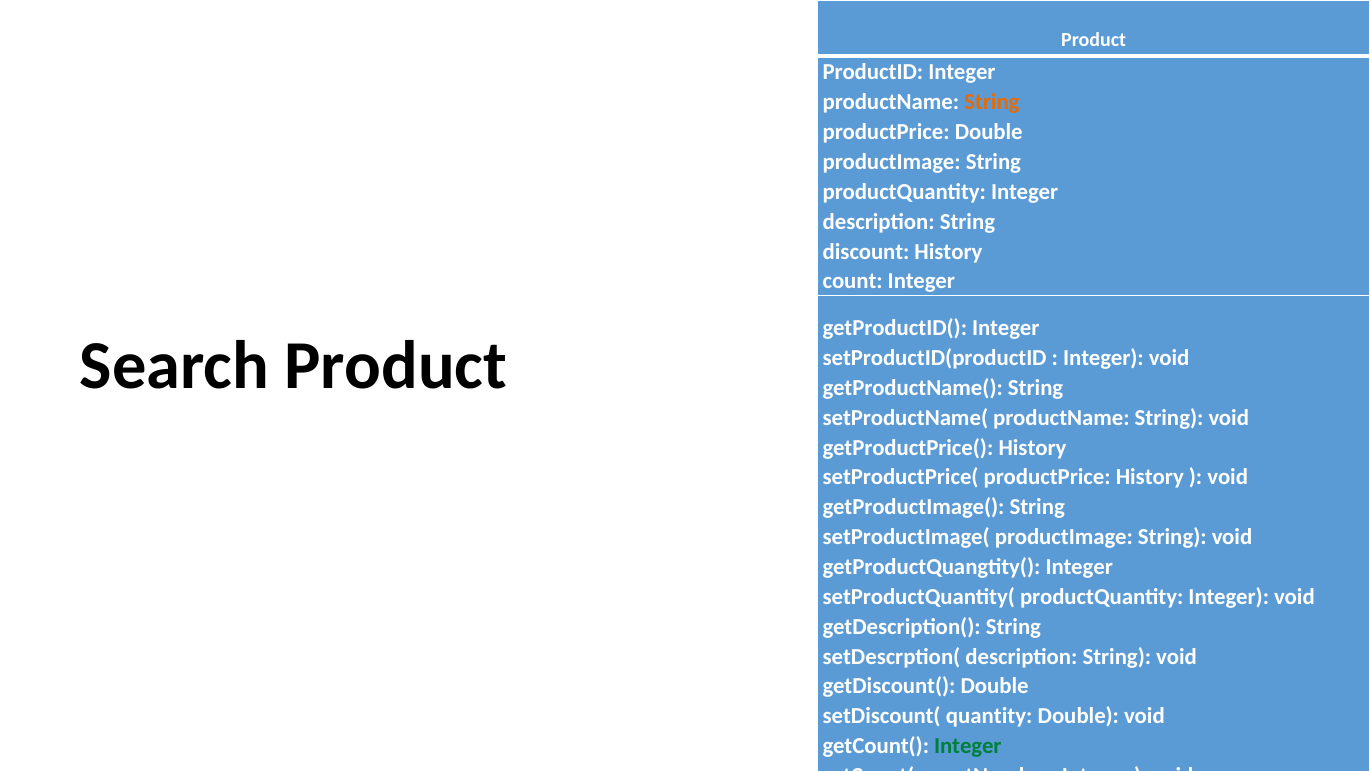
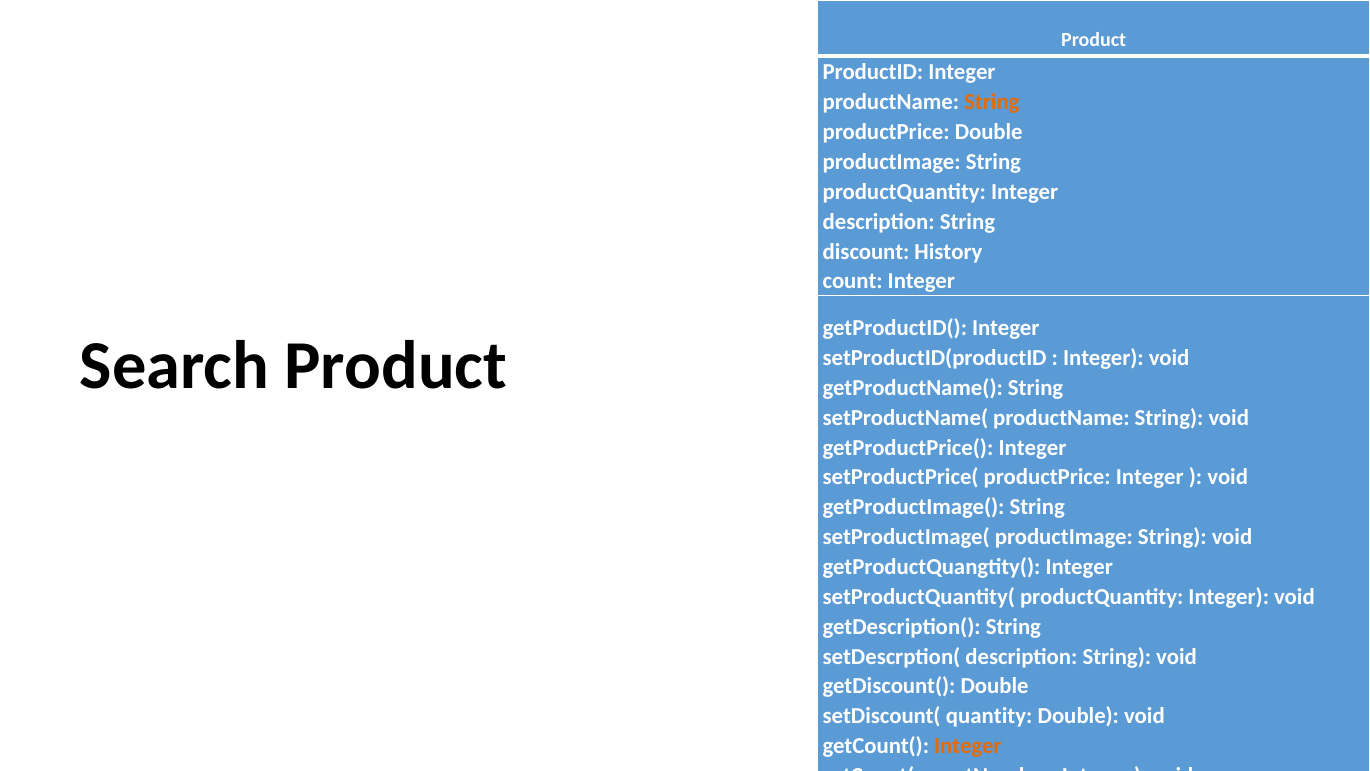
getProductPrice( History: History -> Integer
productPrice History: History -> Integer
Integer at (968, 746) colour: green -> orange
